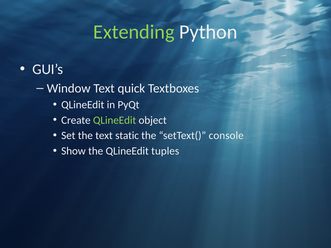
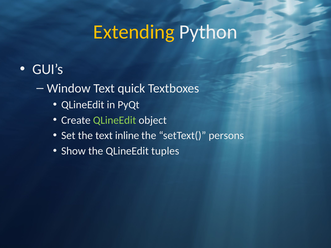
Extending colour: light green -> yellow
static: static -> inline
console: console -> persons
